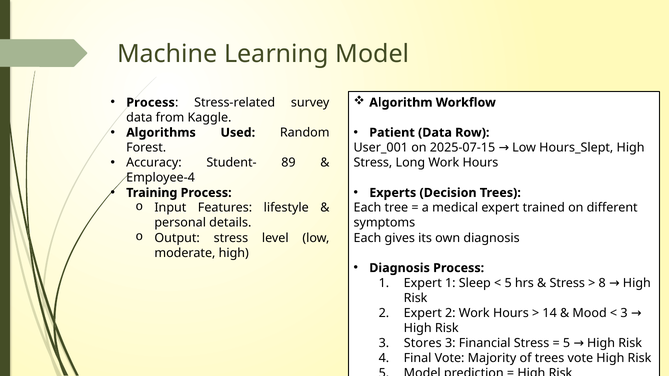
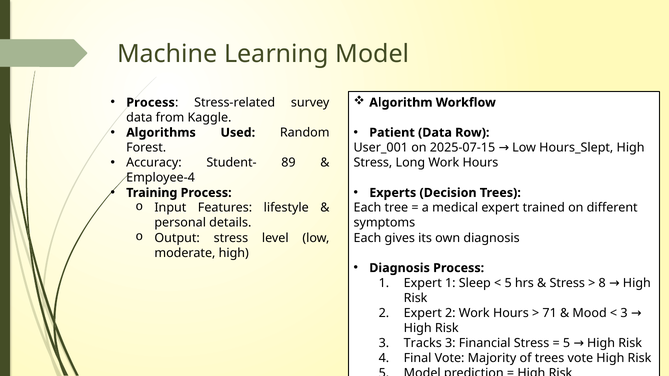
14: 14 -> 71
Stores: Stores -> Tracks
